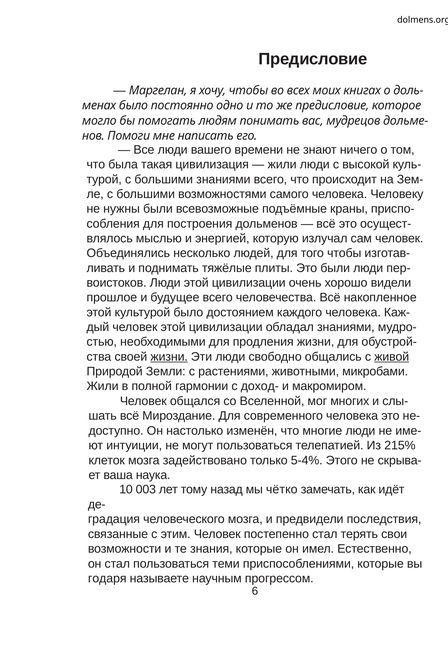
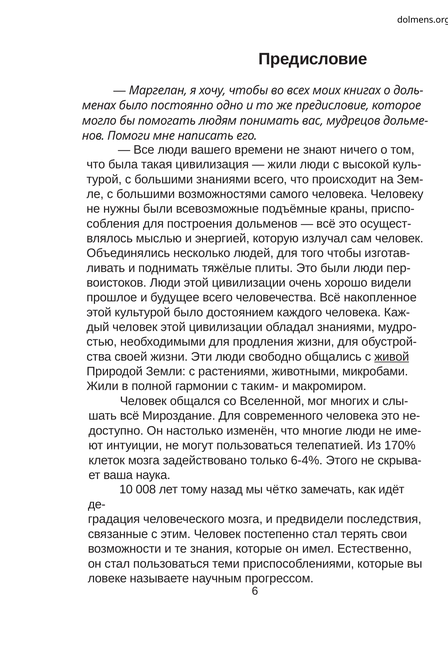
жизни at (169, 357) underline: present -> none
доход-: доход- -> таким-
215%: 215% -> 170%
5-4%: 5-4% -> 6-4%
003: 003 -> 008
годаря: годаря -> ловеке
